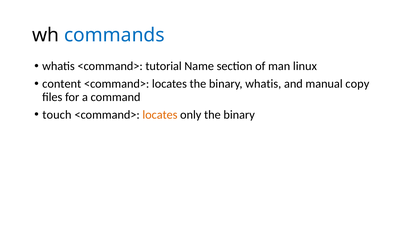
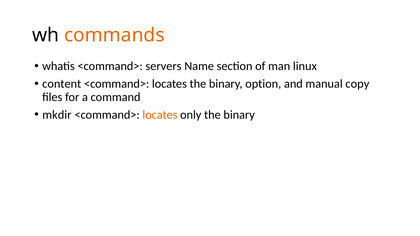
commands colour: blue -> orange
tutorial: tutorial -> servers
binary whatis: whatis -> option
touch: touch -> mkdir
